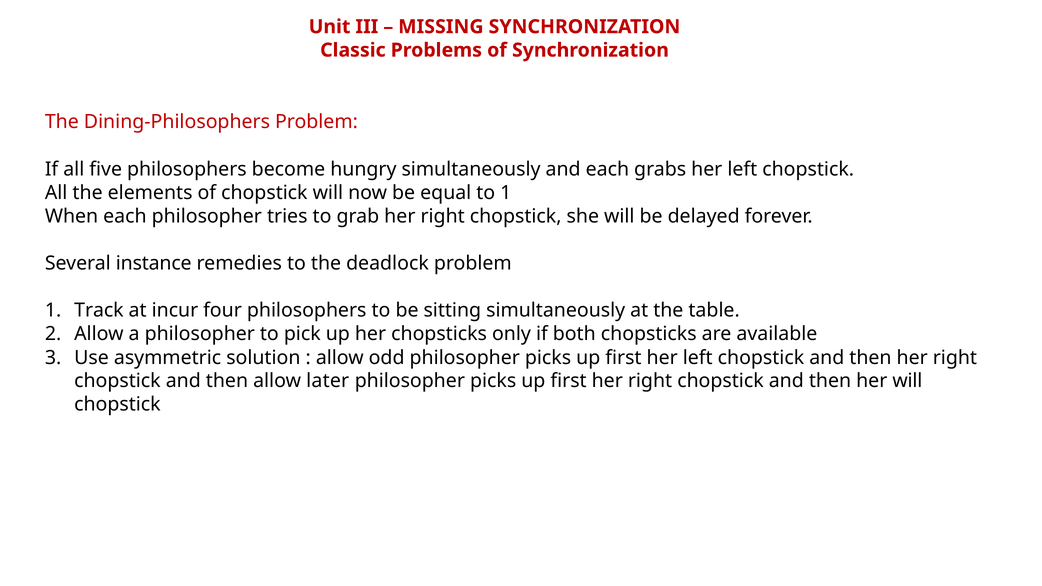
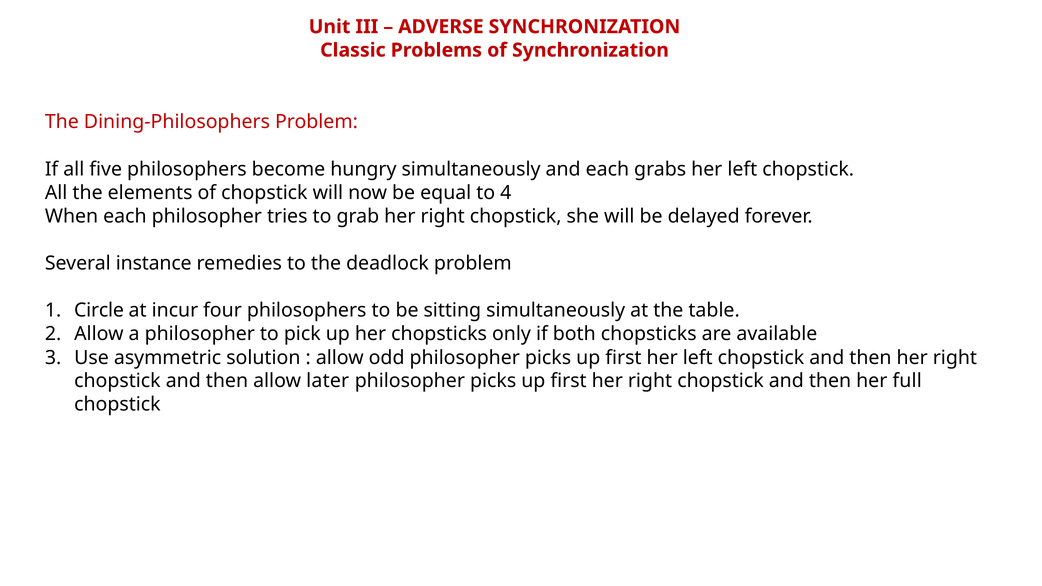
MISSING: MISSING -> ADVERSE
to 1: 1 -> 4
Track: Track -> Circle
her will: will -> full
